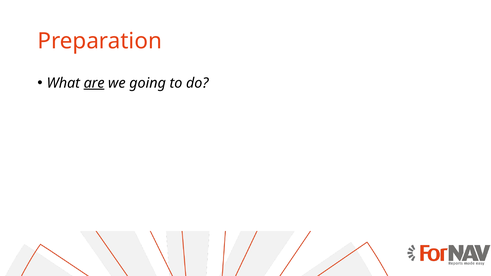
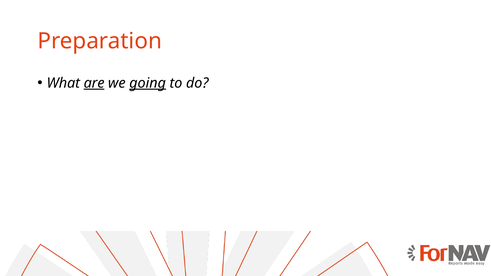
going underline: none -> present
